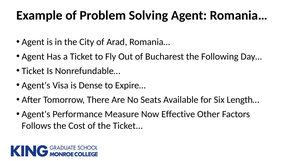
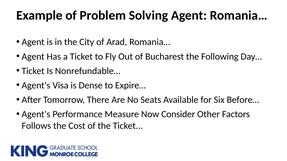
Length…: Length… -> Before…
Effective: Effective -> Consider
